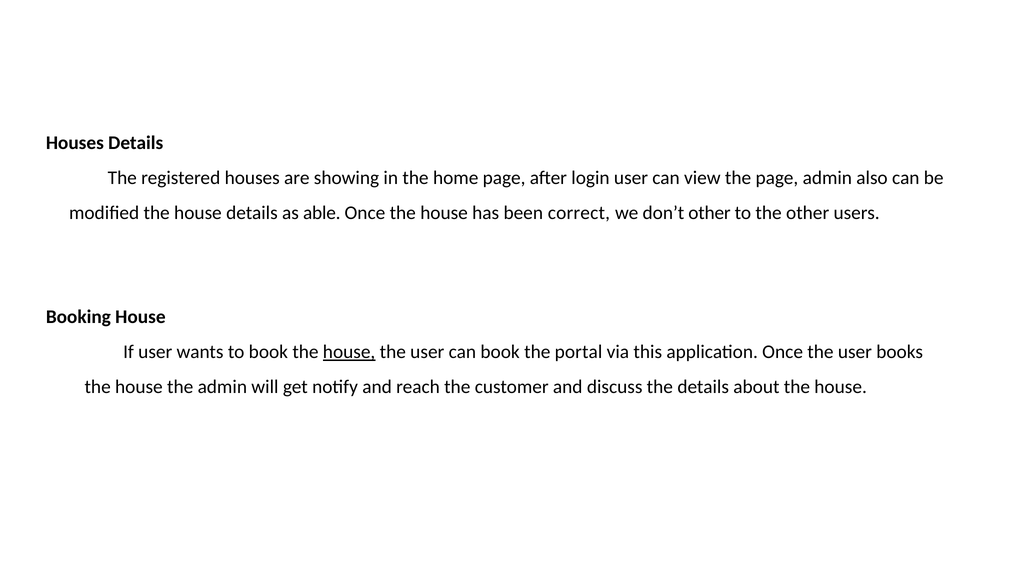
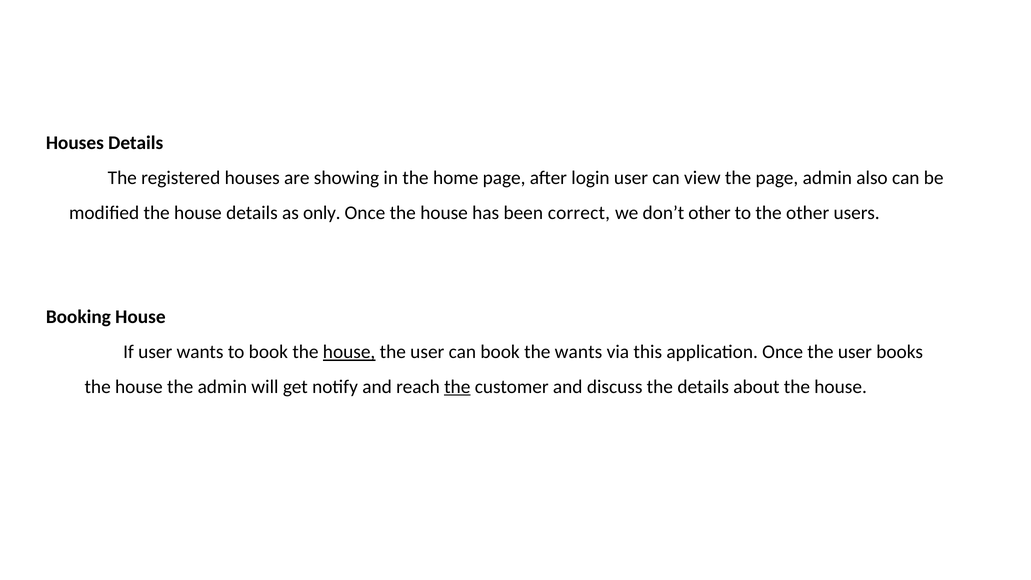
able: able -> only
the portal: portal -> wants
the at (457, 387) underline: none -> present
